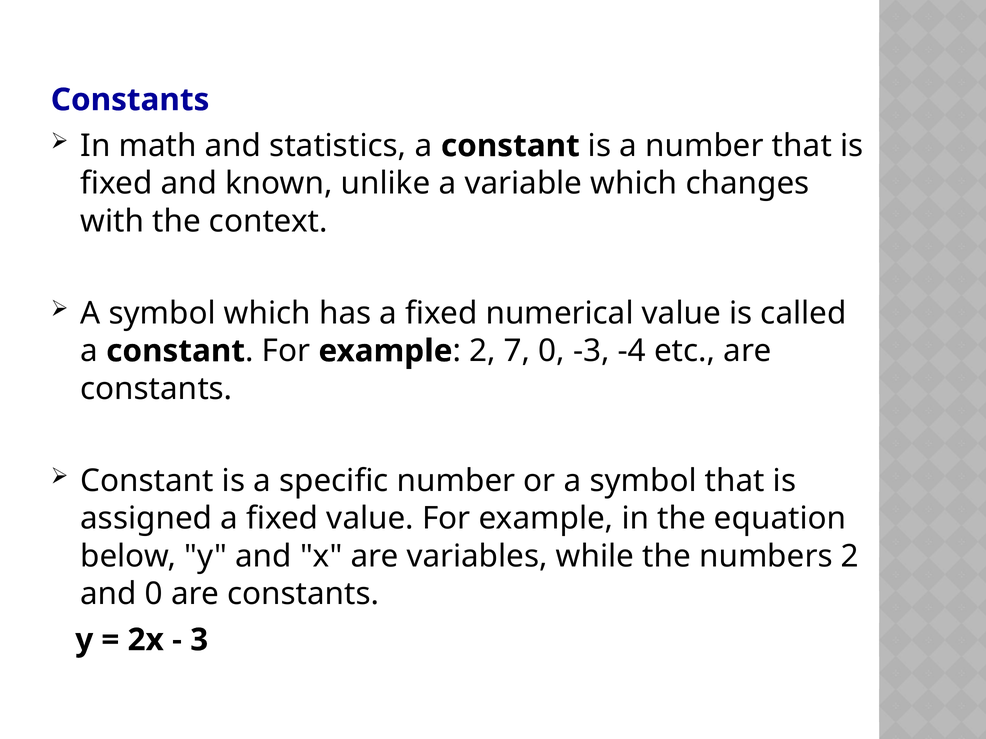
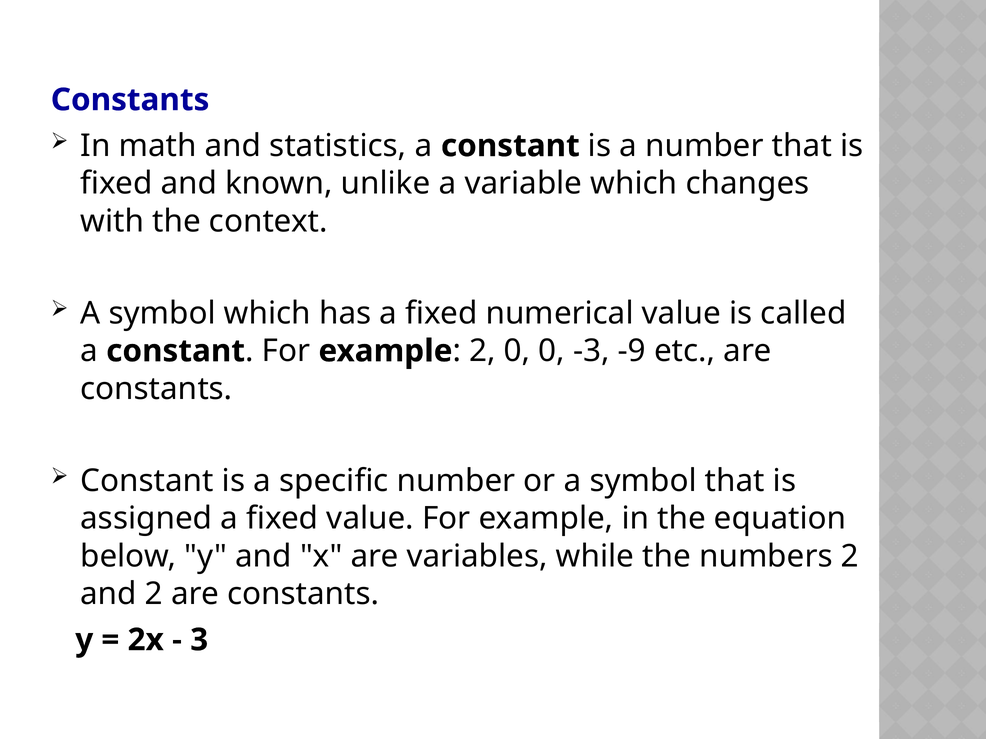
2 7: 7 -> 0
-4: -4 -> -9
and 0: 0 -> 2
